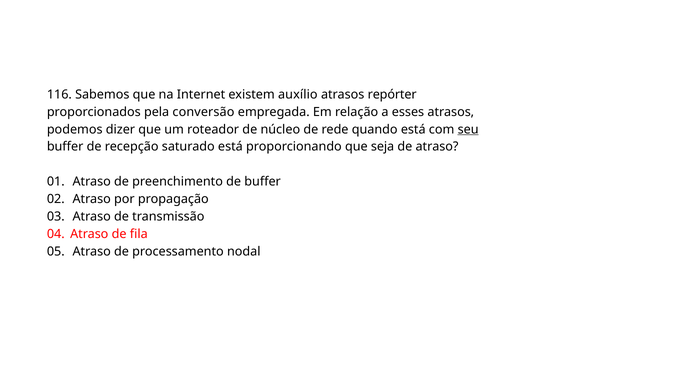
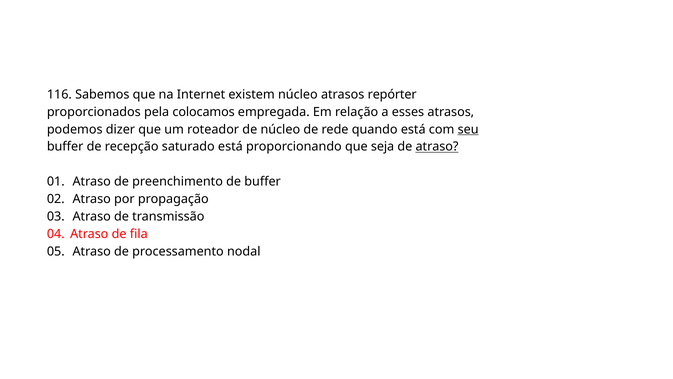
existem auxílio: auxílio -> núcleo
conversão: conversão -> colocamos
atraso at (437, 147) underline: none -> present
